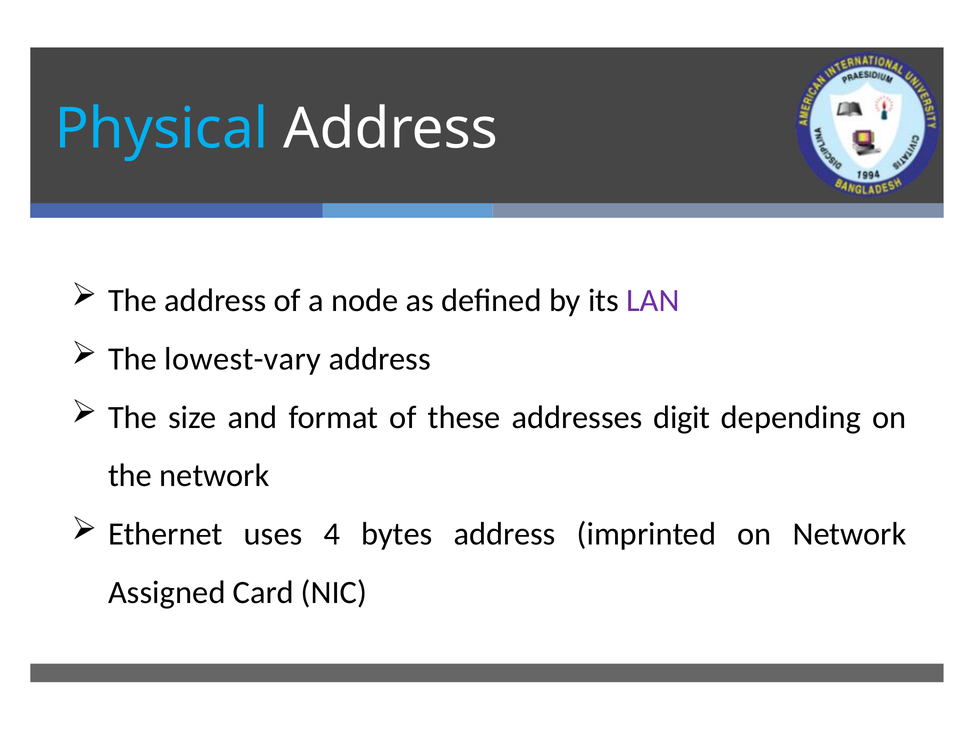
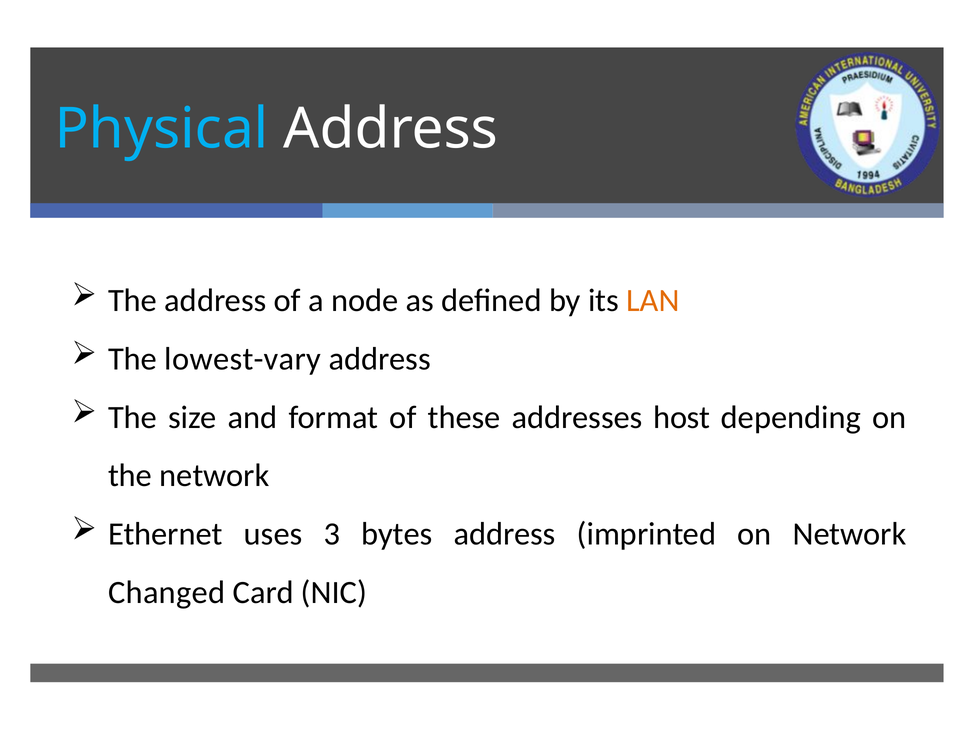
LAN colour: purple -> orange
digit: digit -> host
4: 4 -> 3
Assigned: Assigned -> Changed
